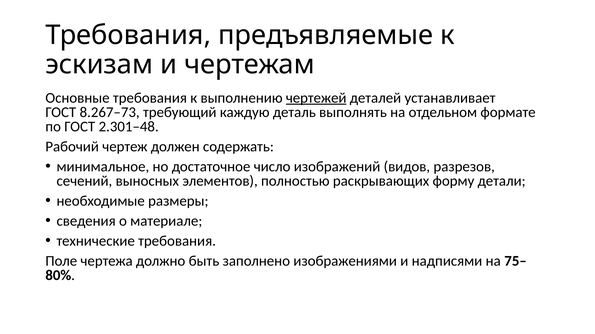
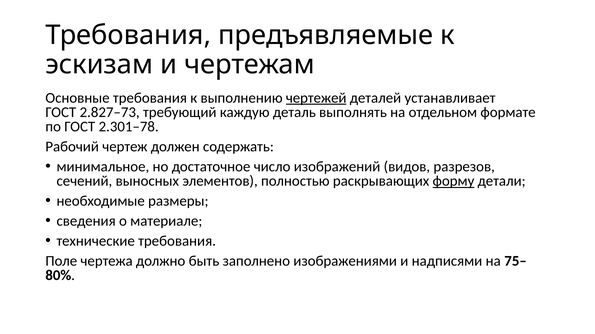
8.267–73: 8.267–73 -> 2.827–73
2.301–48: 2.301–48 -> 2.301–78
форму underline: none -> present
